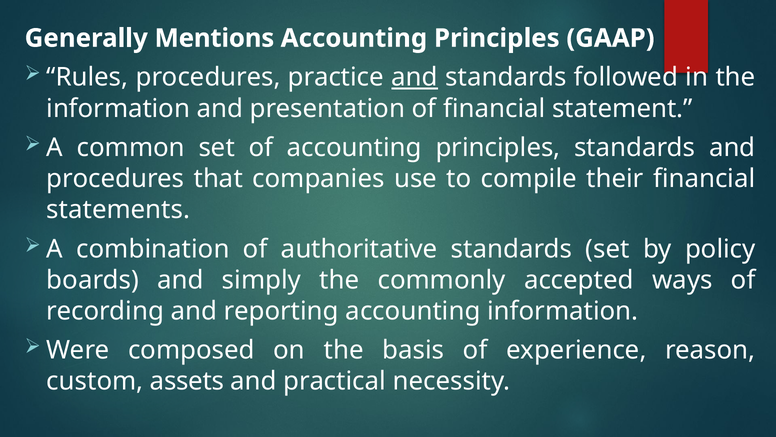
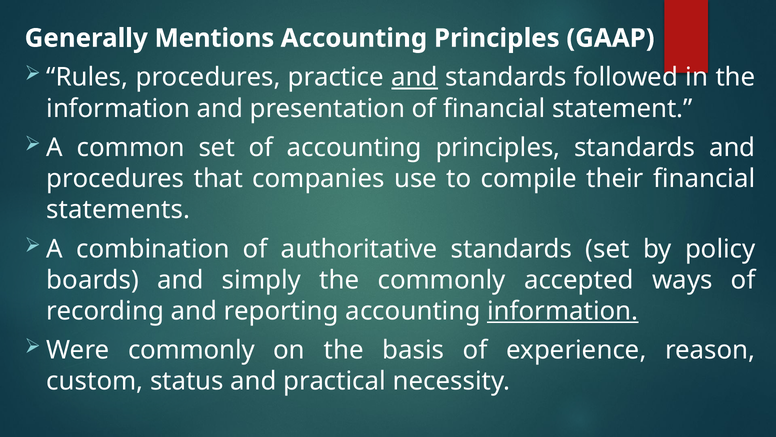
information at (563, 311) underline: none -> present
Were composed: composed -> commonly
assets: assets -> status
